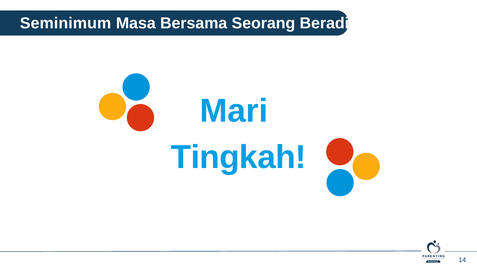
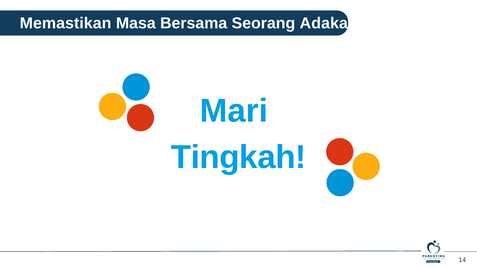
Seminimum: Seminimum -> Memastikan
Beradik: Beradik -> Adakah
